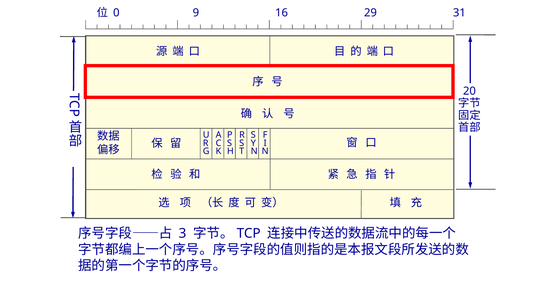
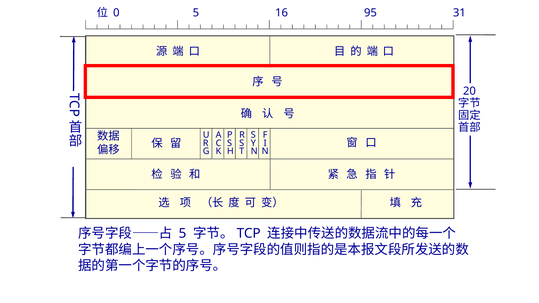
0 9: 9 -> 5
29: 29 -> 95
3 at (183, 234): 3 -> 5
